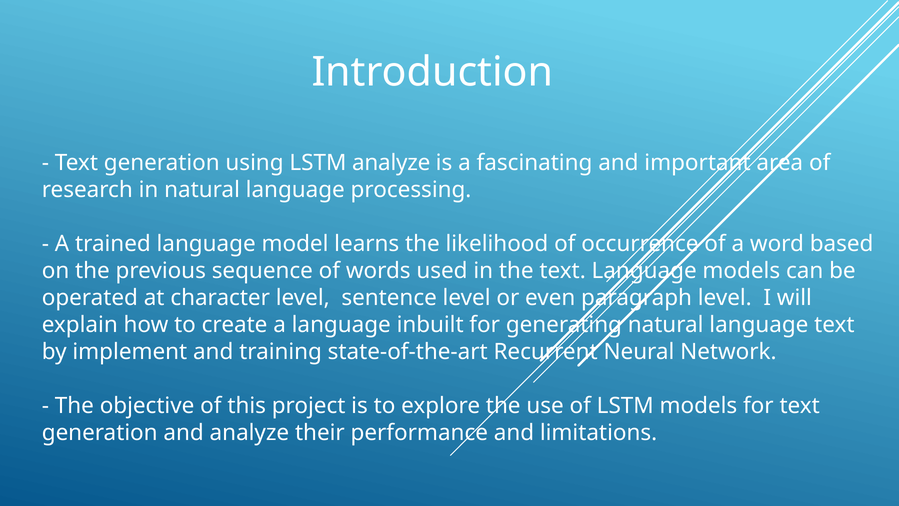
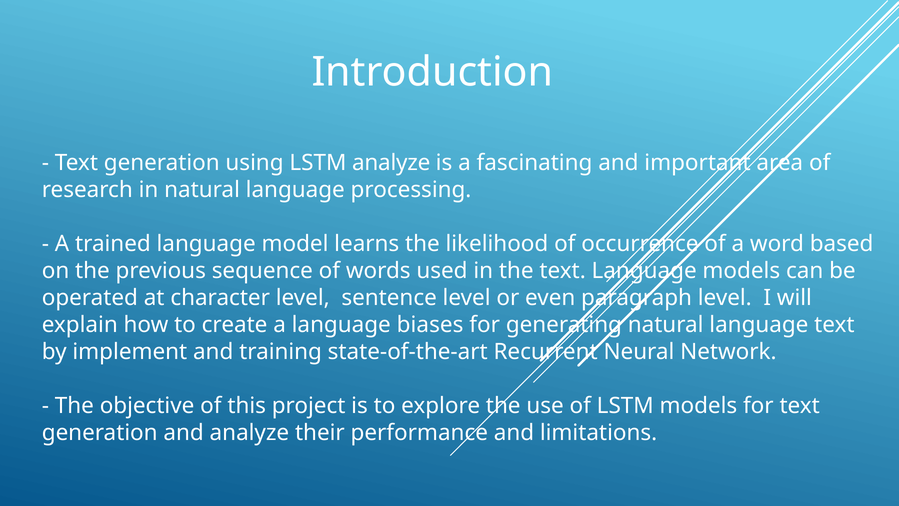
inbuilt: inbuilt -> biases
